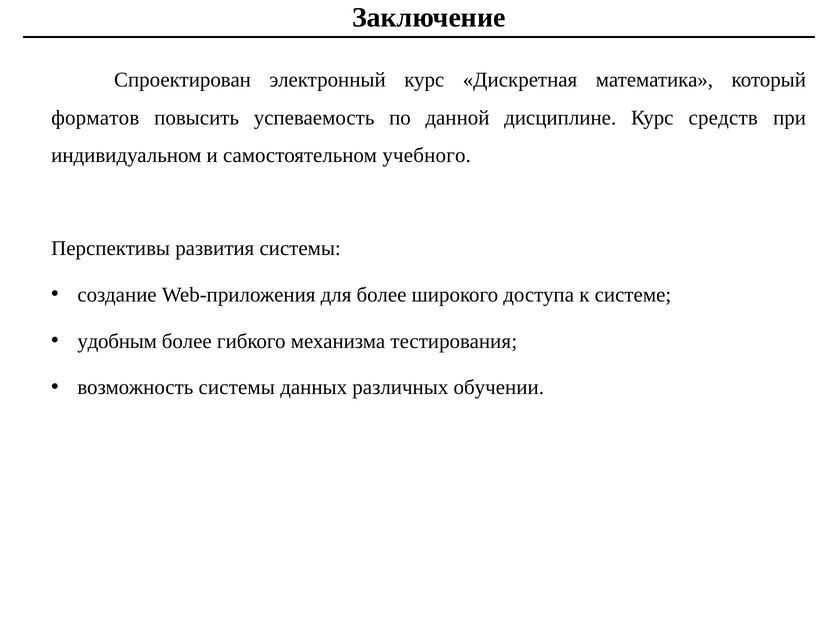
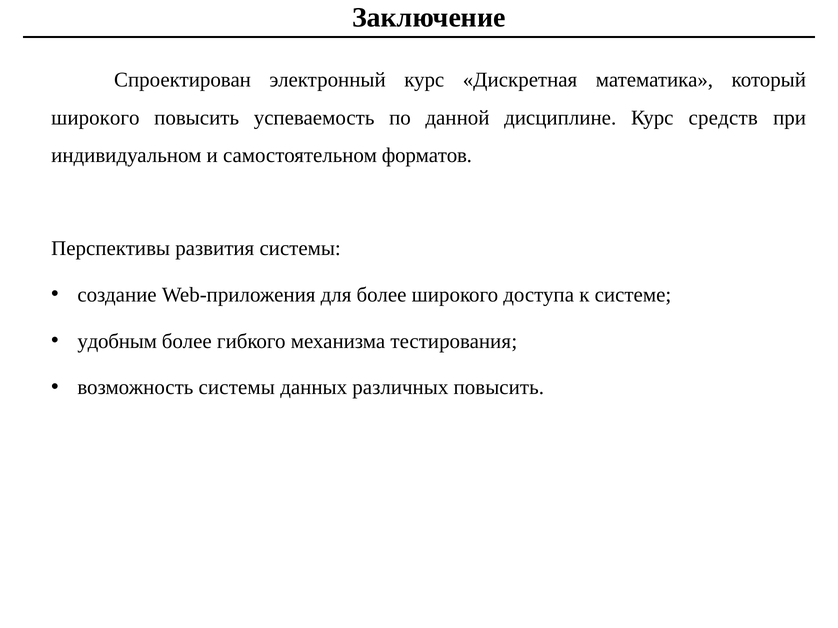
форматов at (95, 118): форматов -> широкого
учебного: учебного -> форматов
различных обучении: обучении -> повысить
